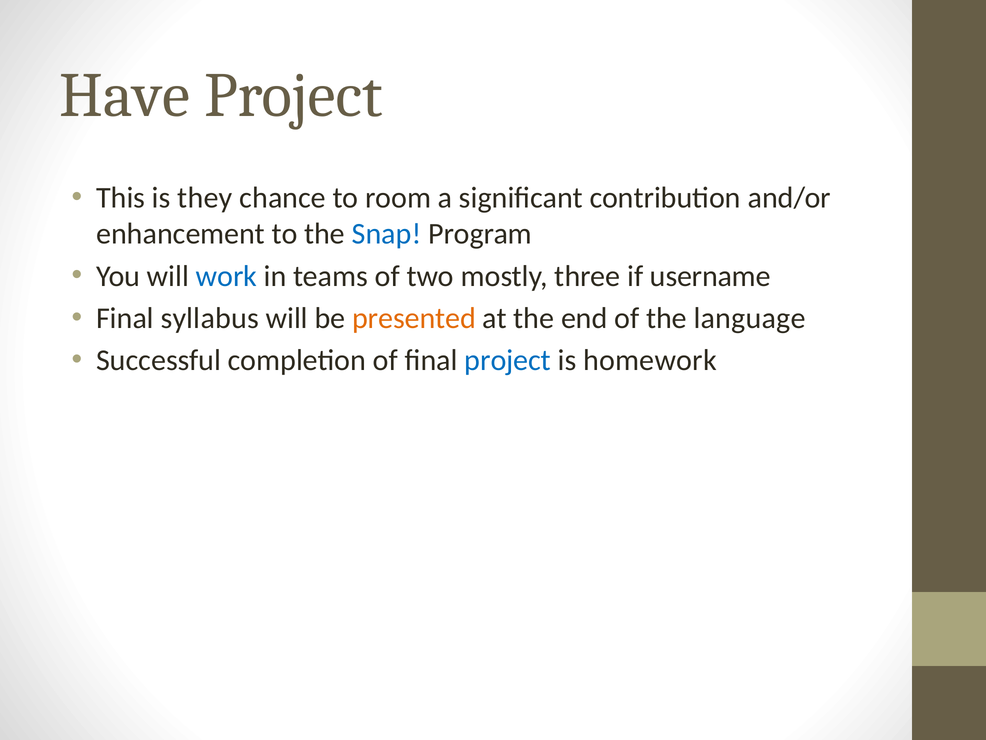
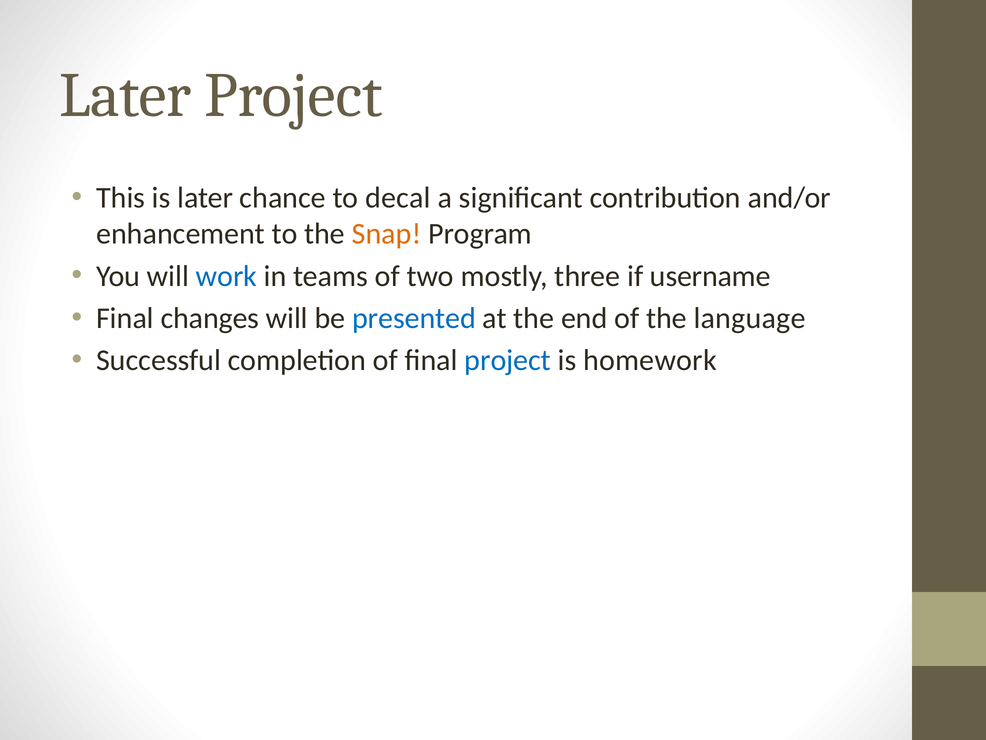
Have at (125, 96): Have -> Later
is they: they -> later
room: room -> decal
Snap colour: blue -> orange
syllabus: syllabus -> changes
presented colour: orange -> blue
